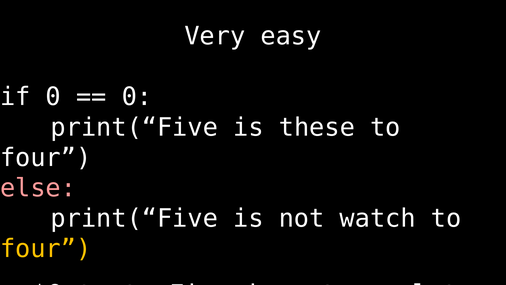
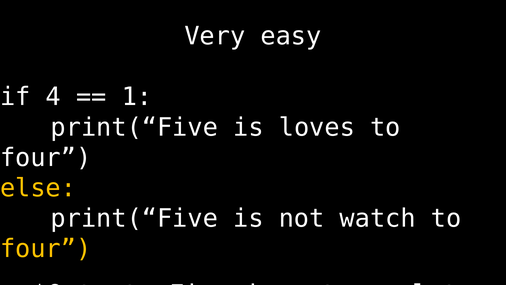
if 0: 0 -> 4
0 at (137, 97): 0 -> 1
these: these -> loves
else colour: pink -> yellow
